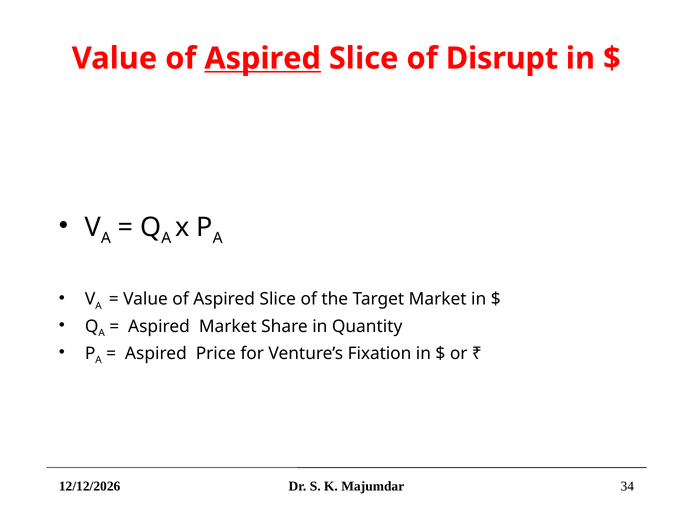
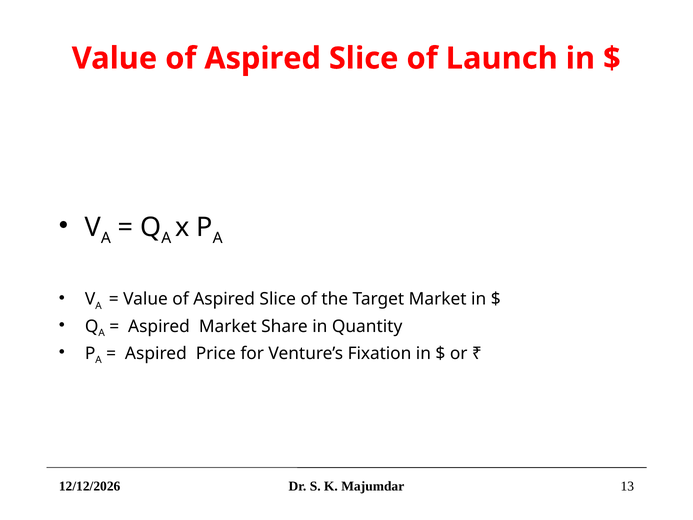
Aspired at (263, 58) underline: present -> none
Disrupt: Disrupt -> Launch
34: 34 -> 13
